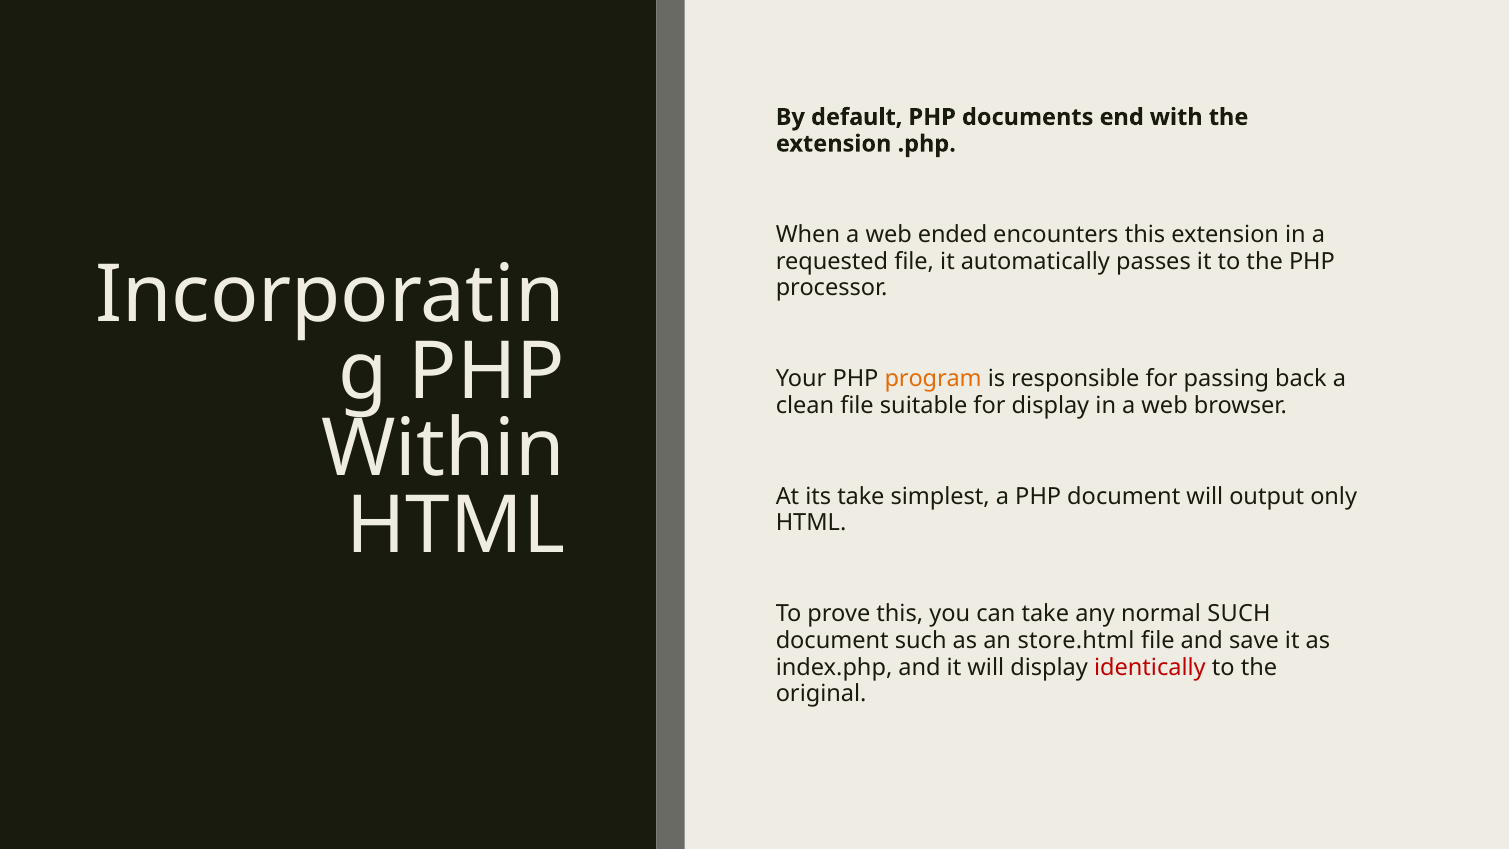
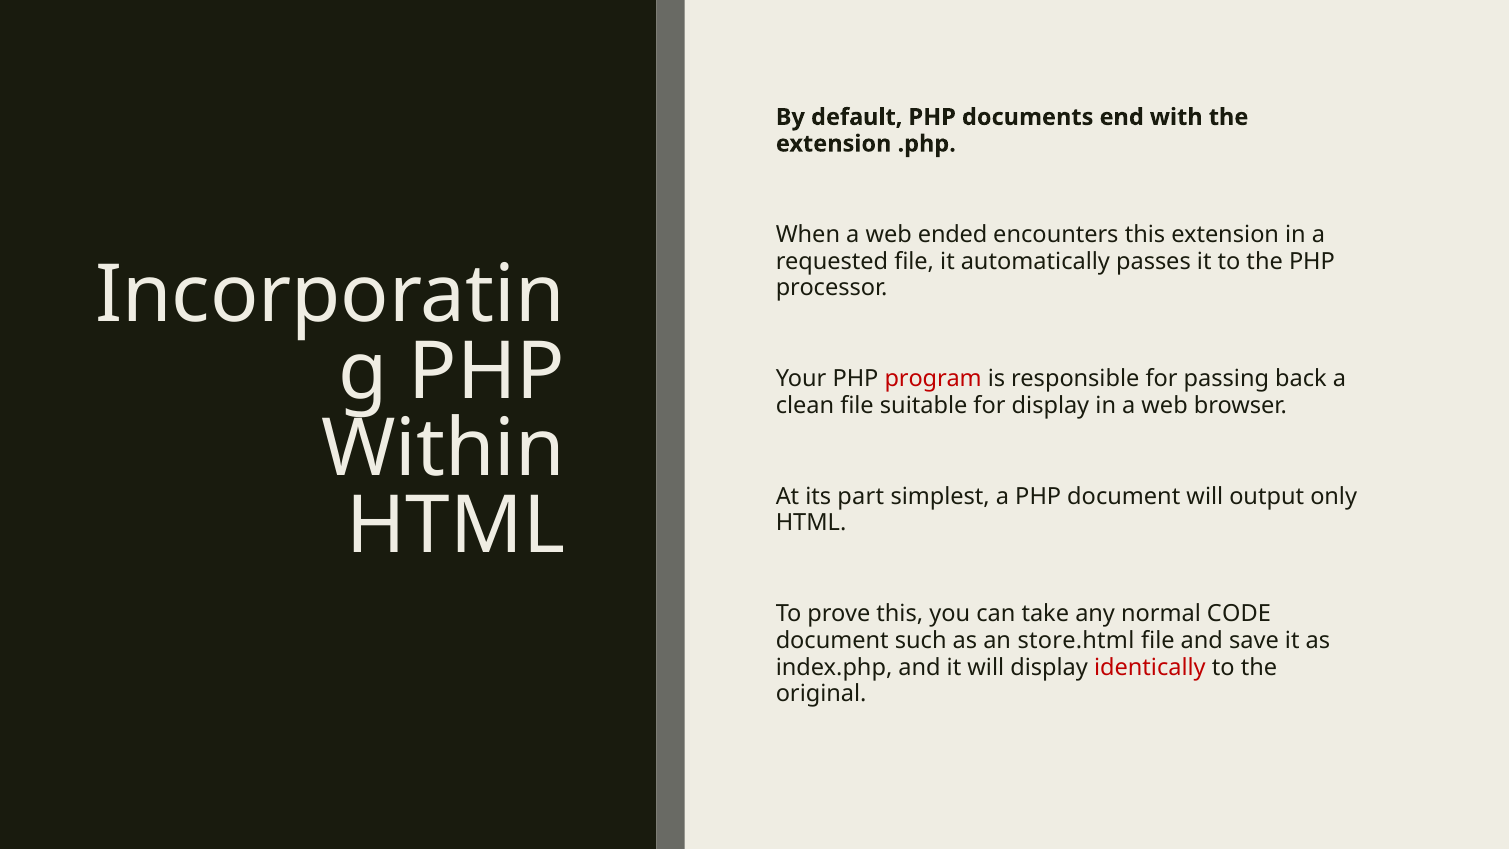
program colour: orange -> red
its take: take -> part
normal SUCH: SUCH -> CODE
